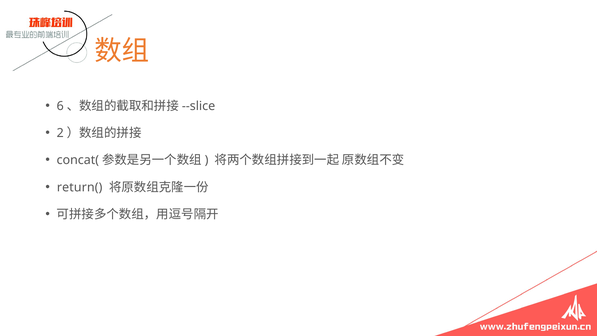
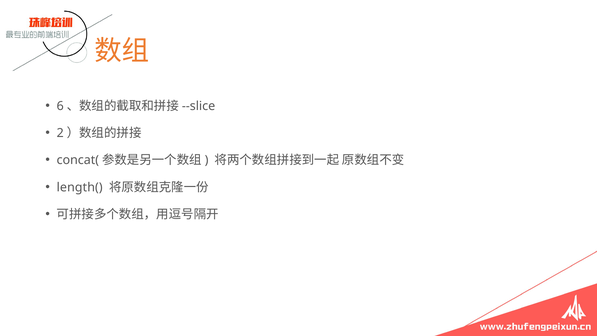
return(: return( -> length(
